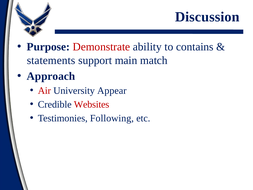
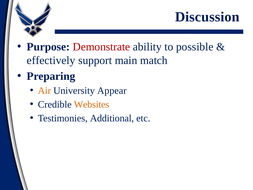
contains: contains -> possible
statements: statements -> effectively
Approach: Approach -> Preparing
Air colour: red -> orange
Websites colour: red -> orange
Following: Following -> Additional
